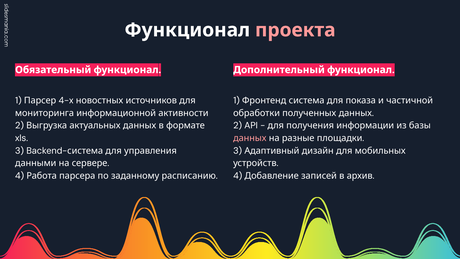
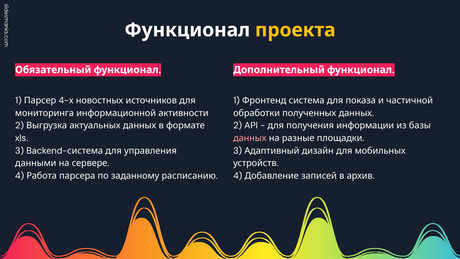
проекта colour: pink -> yellow
